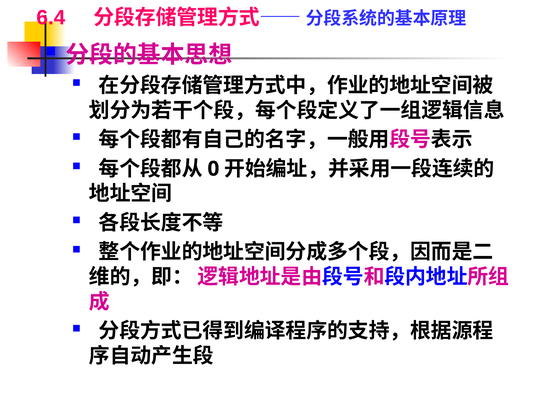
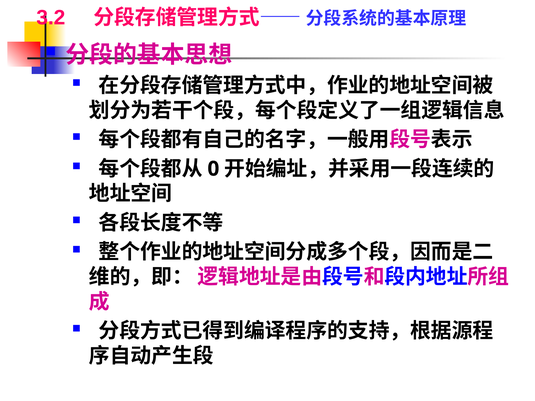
6.4: 6.4 -> 3.2
